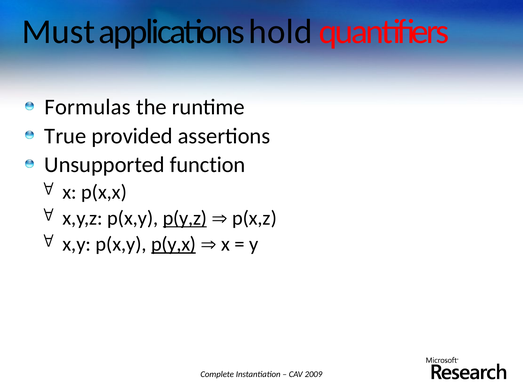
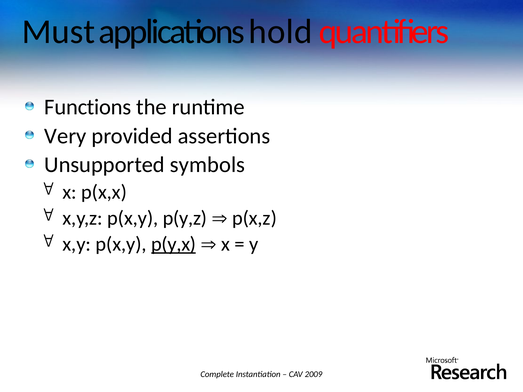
Formulas: Formulas -> Functions
True: True -> Very
function: function -> symbols
p(y,z underline: present -> none
